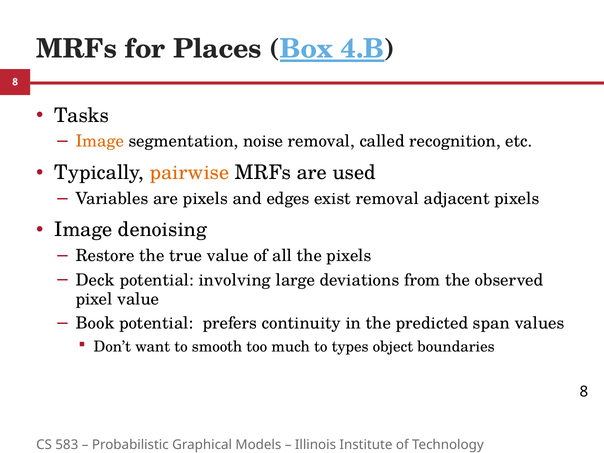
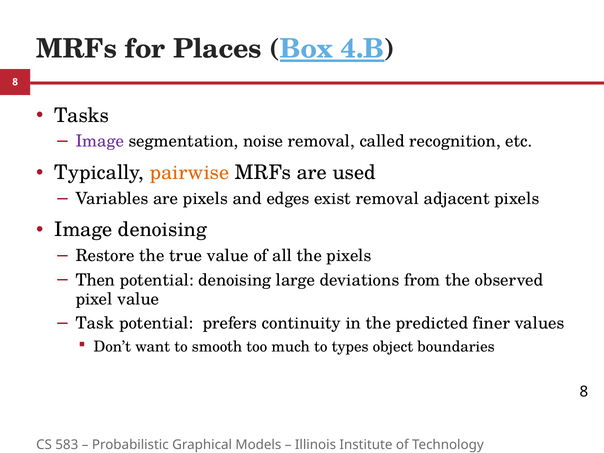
Image at (100, 141) colour: orange -> purple
Deck: Deck -> Then
potential involving: involving -> denoising
Book: Book -> Task
span: span -> finer
